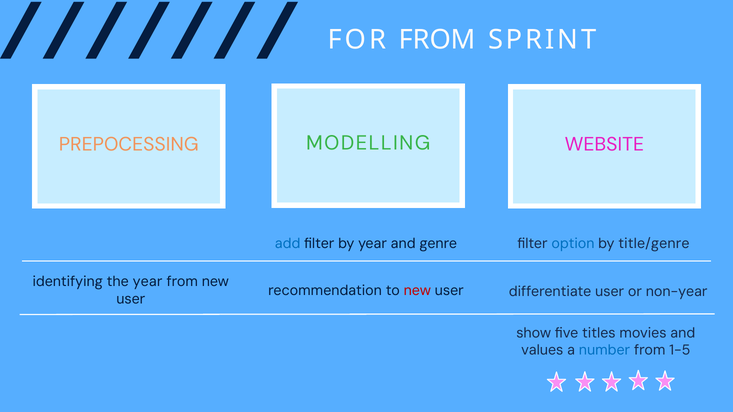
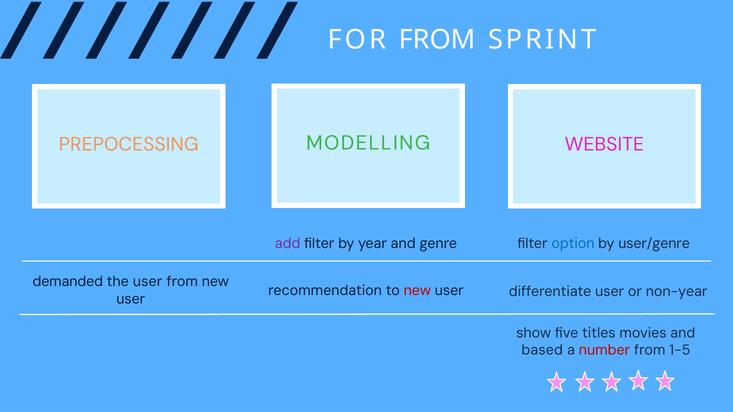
add colour: blue -> purple
title/genre: title/genre -> user/genre
identifying: identifying -> demanded
the year: year -> user
values: values -> based
number colour: blue -> red
